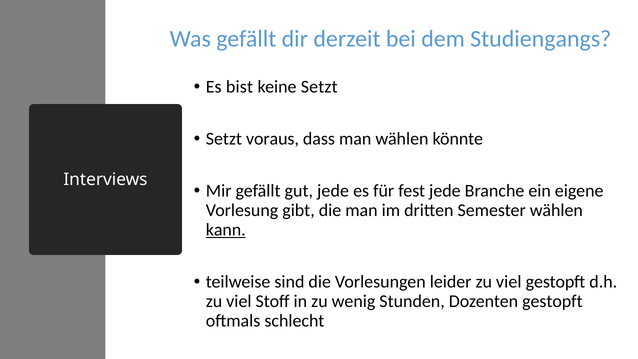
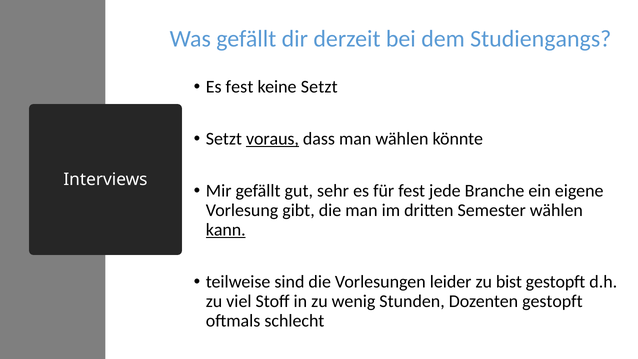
Es bist: bist -> fest
voraus underline: none -> present
gut jede: jede -> sehr
leider zu viel: viel -> bist
